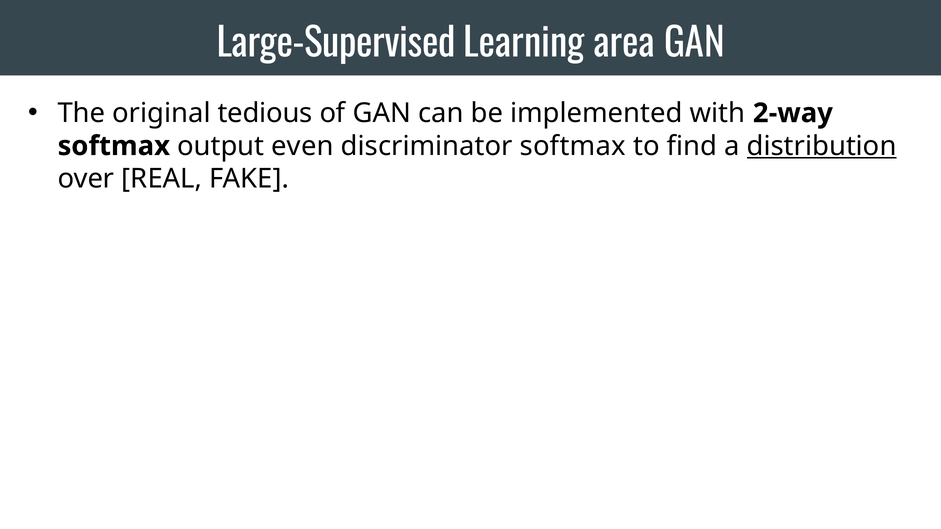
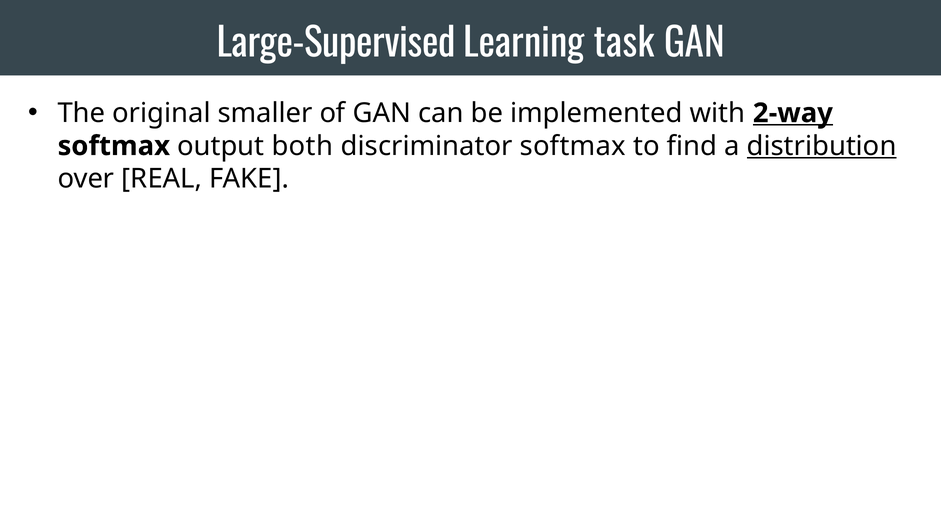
area: area -> task
tedious: tedious -> smaller
2-way underline: none -> present
even: even -> both
